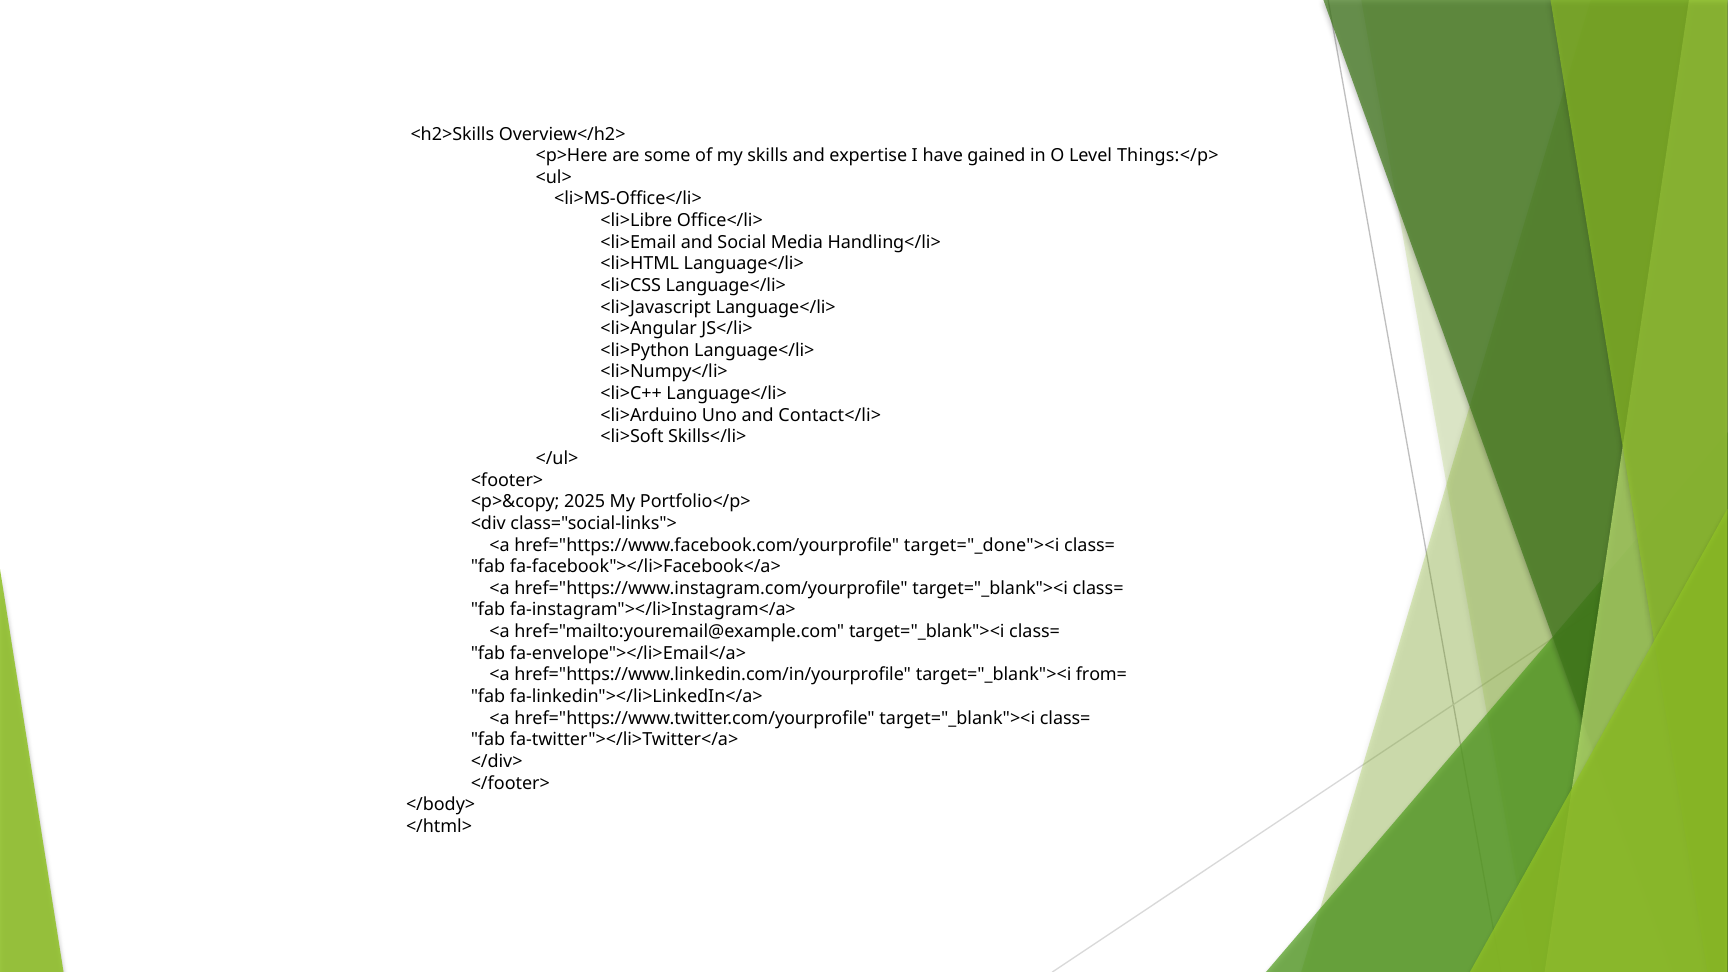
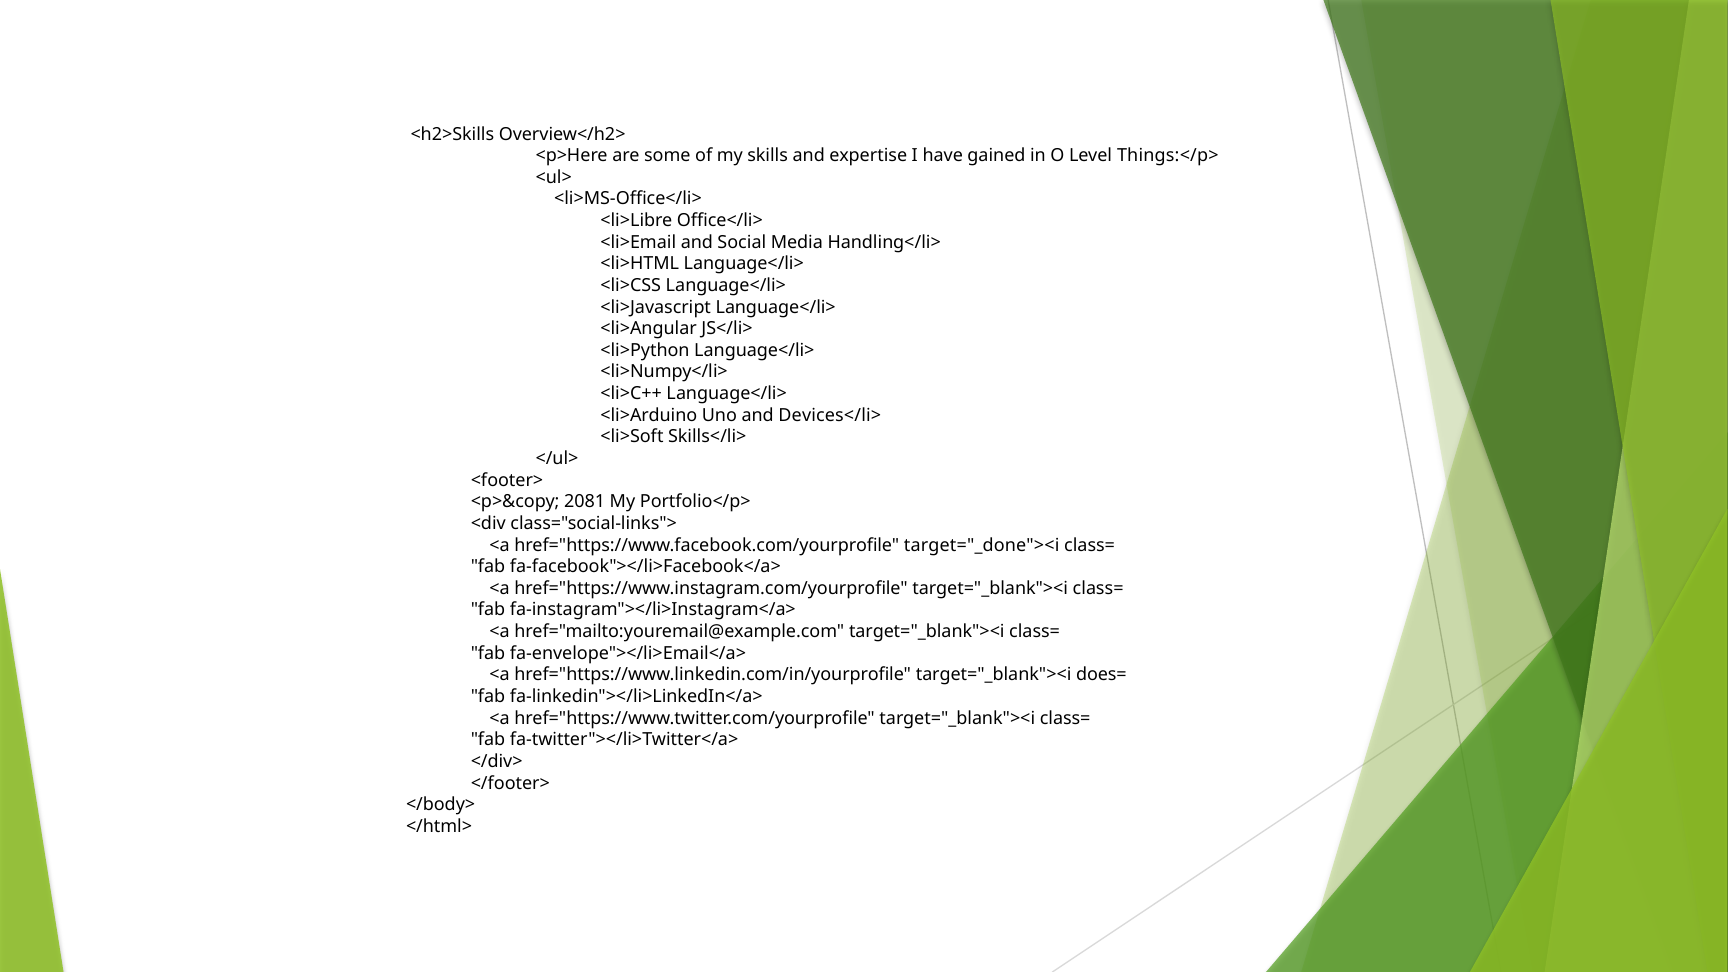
Contact</li>: Contact</li> -> Devices</li>
2025: 2025 -> 2081
from=: from= -> does=
